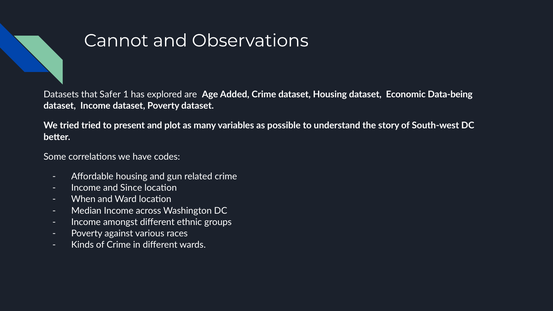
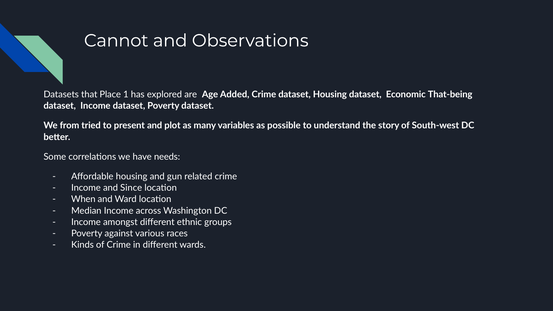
Safer: Safer -> Place
Data-being: Data-being -> That-being
We tried: tried -> from
codes: codes -> needs
